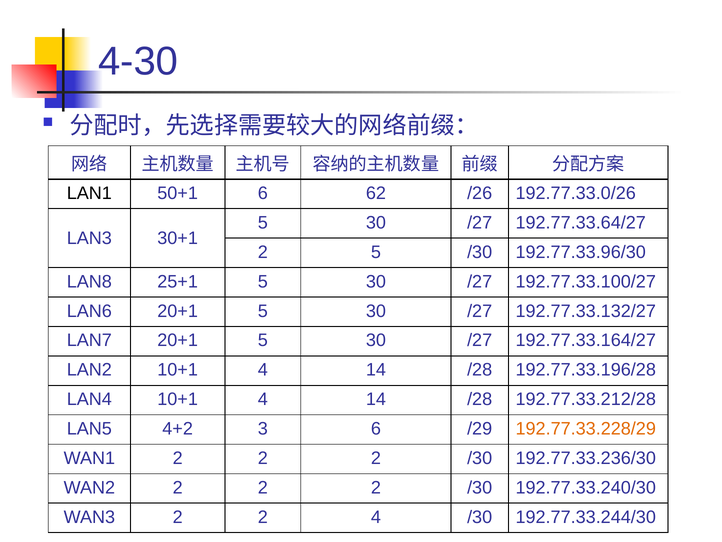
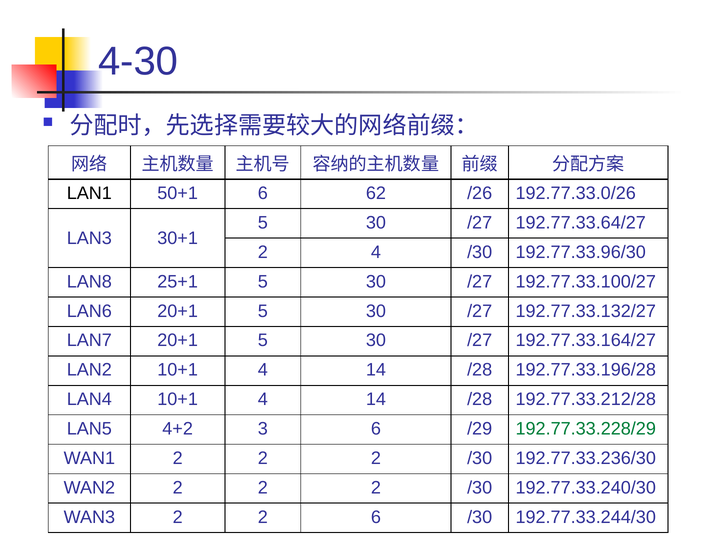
2 5: 5 -> 4
192.77.33.228/29 colour: orange -> green
2 4: 4 -> 6
